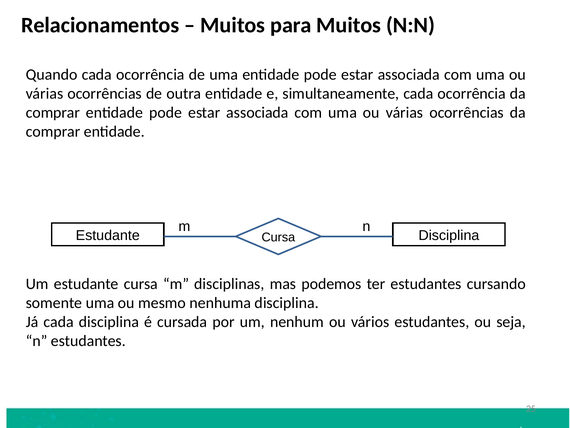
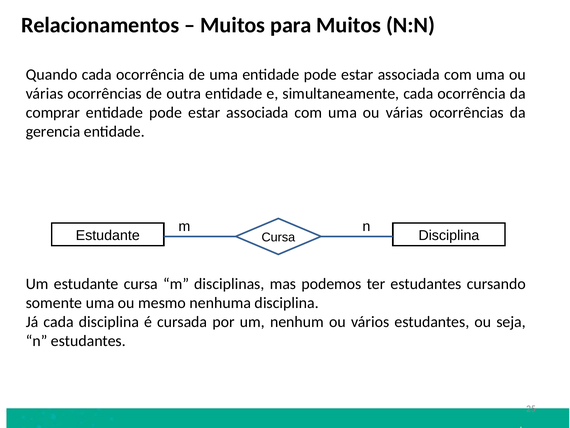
comprar at (53, 132): comprar -> gerencia
